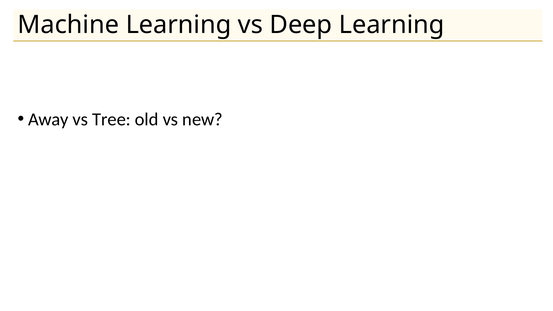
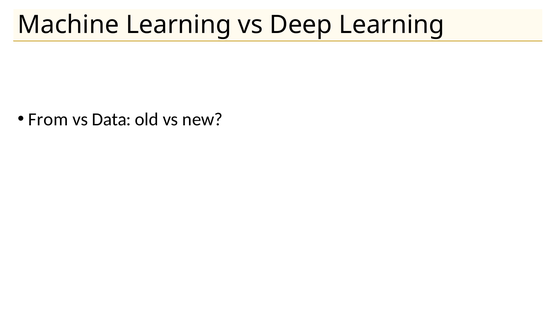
Away: Away -> From
Tree: Tree -> Data
